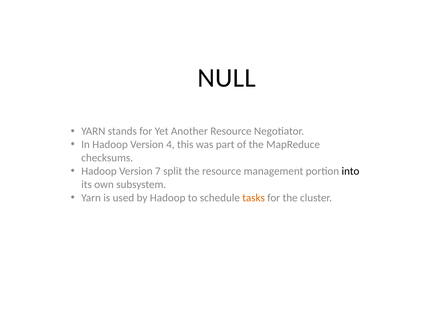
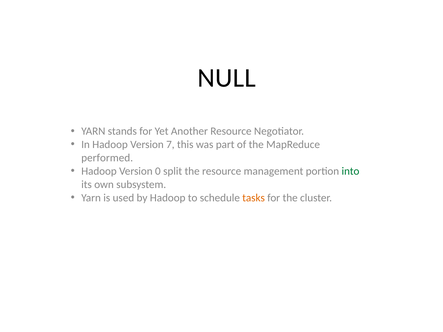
4: 4 -> 7
checksums: checksums -> performed
7: 7 -> 0
into colour: black -> green
